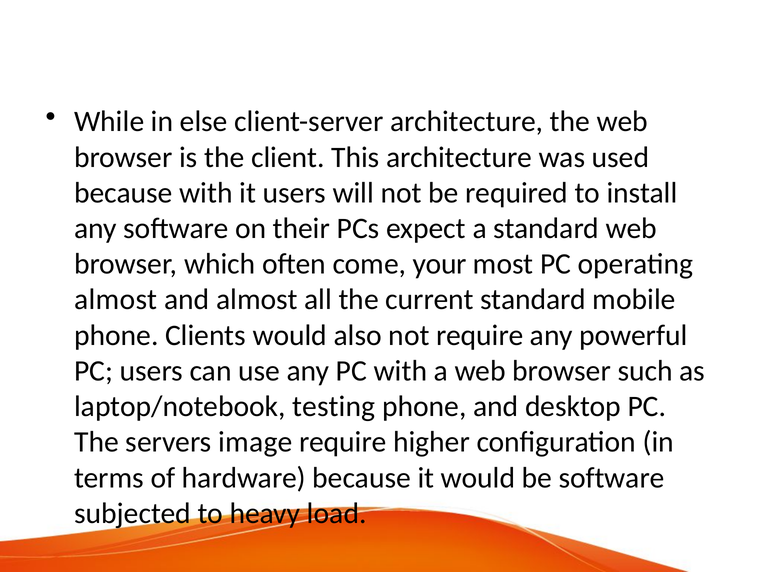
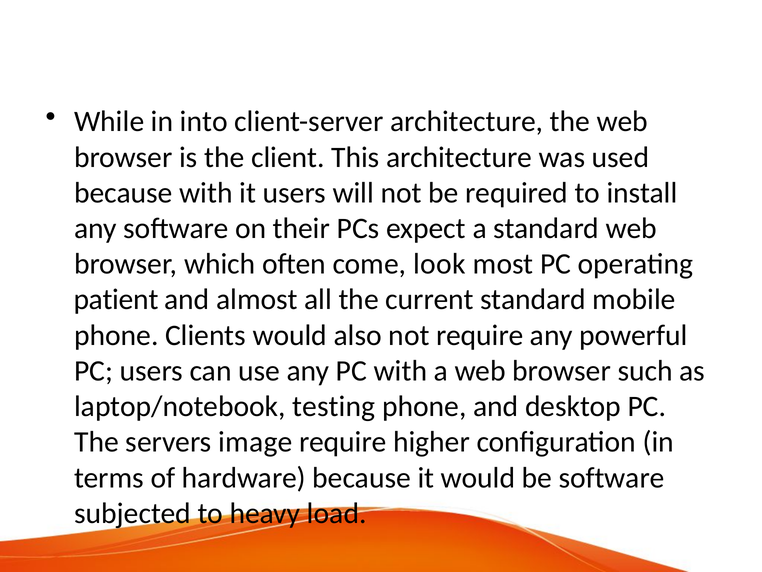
else: else -> into
your: your -> look
almost at (116, 299): almost -> patient
